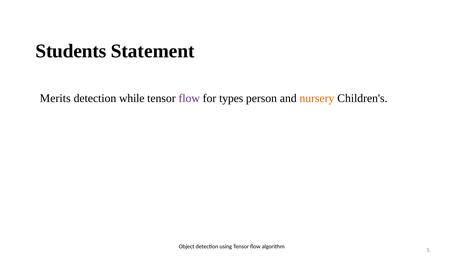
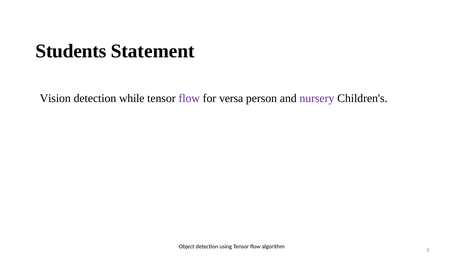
Merits: Merits -> Vision
types: types -> versa
nursery colour: orange -> purple
